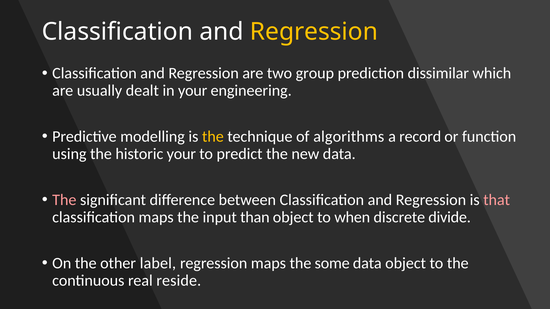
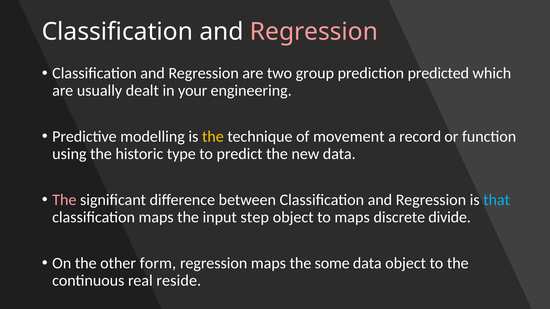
Regression at (314, 32) colour: yellow -> pink
dissimilar: dissimilar -> predicted
algorithms: algorithms -> movement
historic your: your -> type
that colour: pink -> light blue
than: than -> step
to when: when -> maps
label: label -> form
